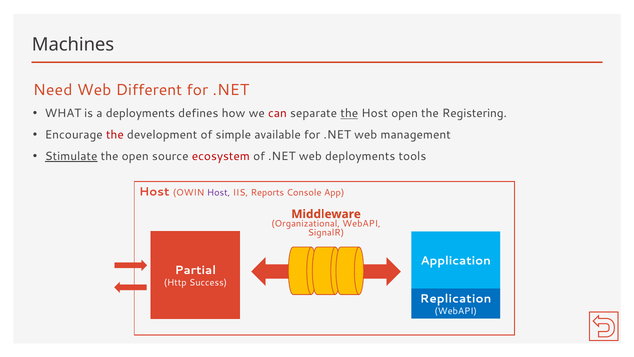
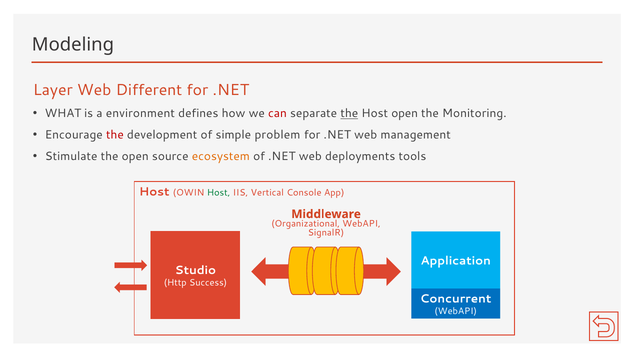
Machines: Machines -> Modeling
Need: Need -> Layer
a deployments: deployments -> environment
Registering: Registering -> Monitoring
available: available -> problem
Stimulate underline: present -> none
ecosystem colour: red -> orange
Host at (219, 193) colour: purple -> green
Reports: Reports -> Vertical
Partial: Partial -> Studio
Replication: Replication -> Concurrent
